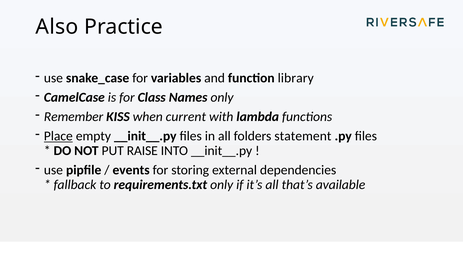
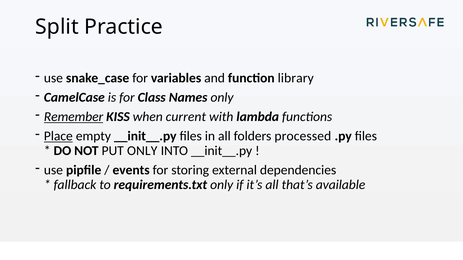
Also: Also -> Split
Remember underline: none -> present
statement: statement -> processed
PUT RAISE: RAISE -> ONLY
